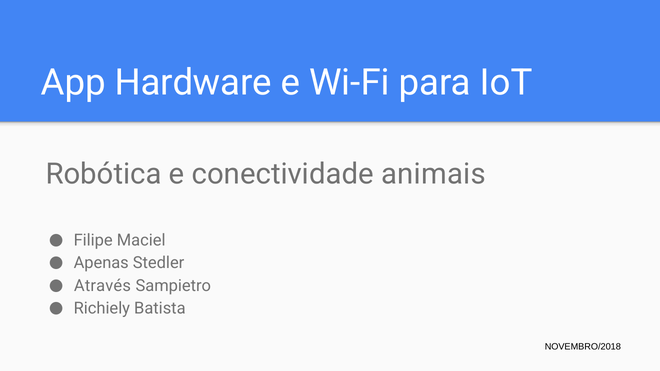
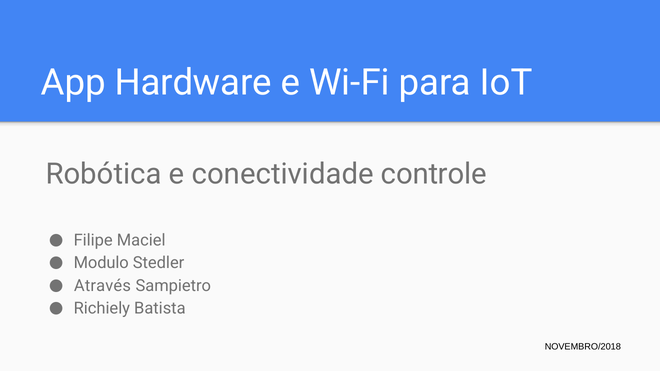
animais: animais -> controle
Apenas: Apenas -> Modulo
